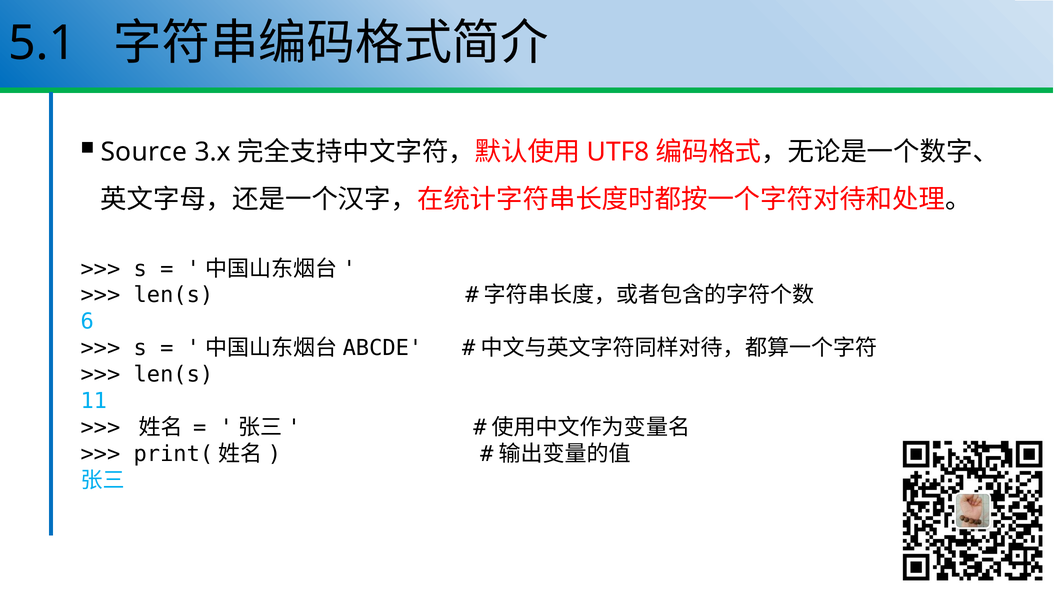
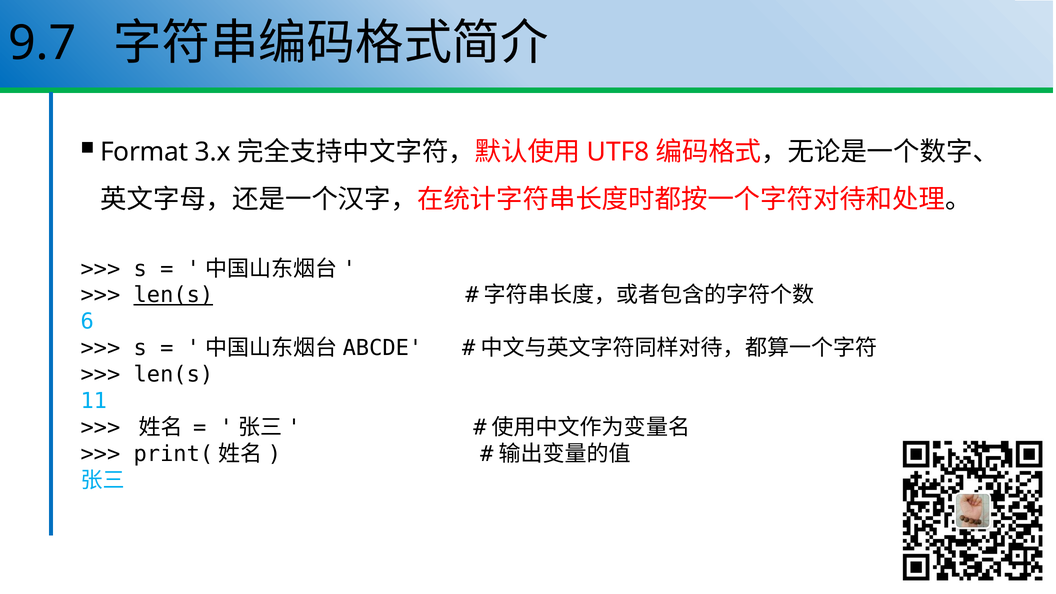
5.1: 5.1 -> 9.7
Source: Source -> Format
len(s at (173, 295) underline: none -> present
